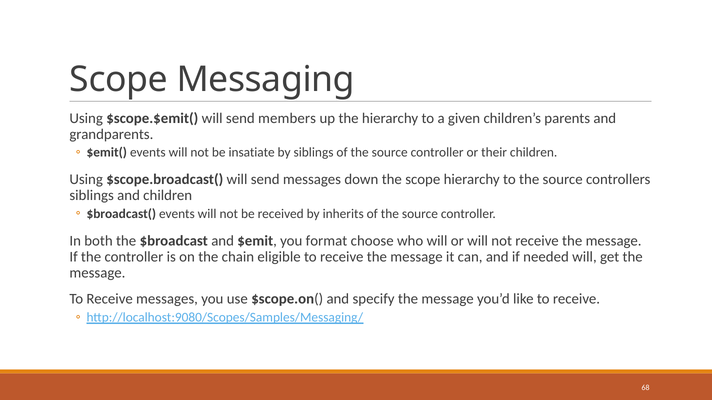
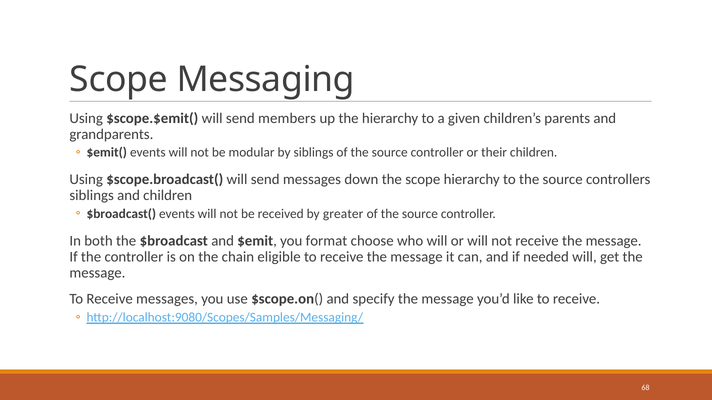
insatiate: insatiate -> modular
inherits: inherits -> greater
